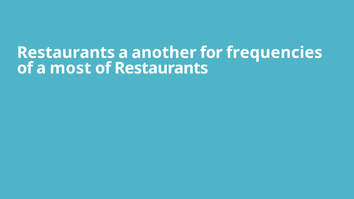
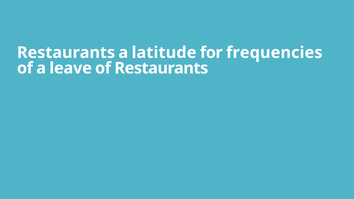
another: another -> latitude
most: most -> leave
